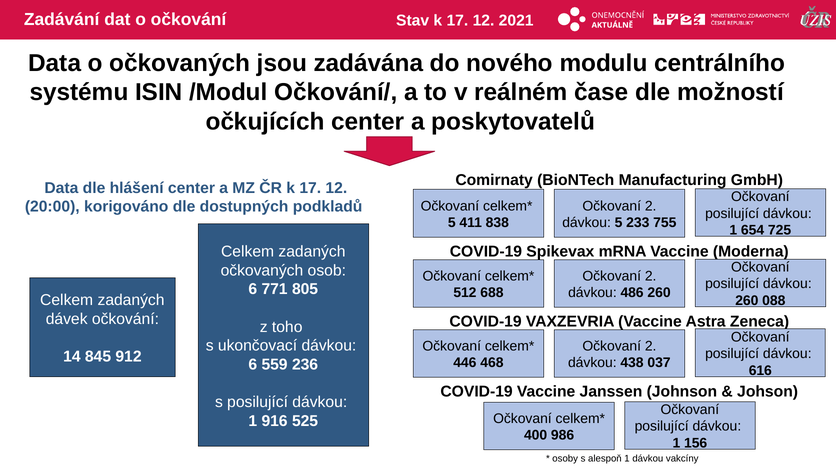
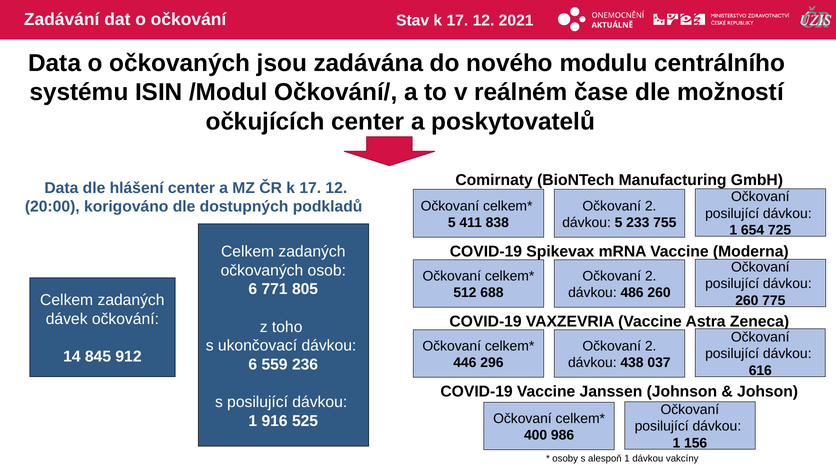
088: 088 -> 775
468: 468 -> 296
